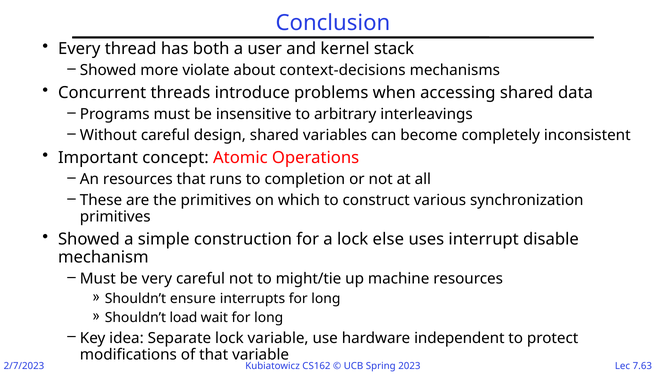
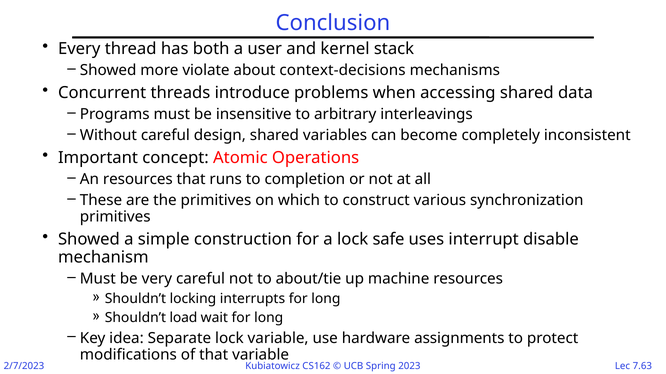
else: else -> safe
might/tie: might/tie -> about/tie
ensure: ensure -> locking
independent: independent -> assignments
